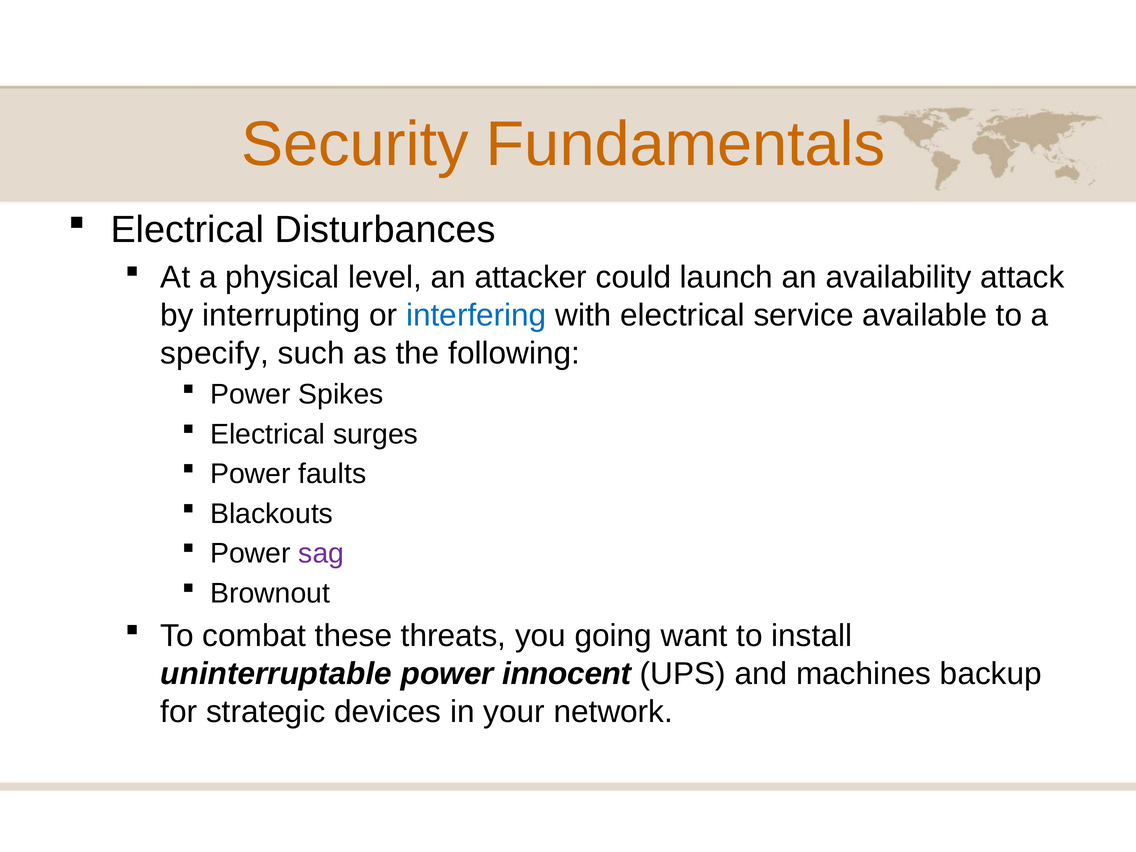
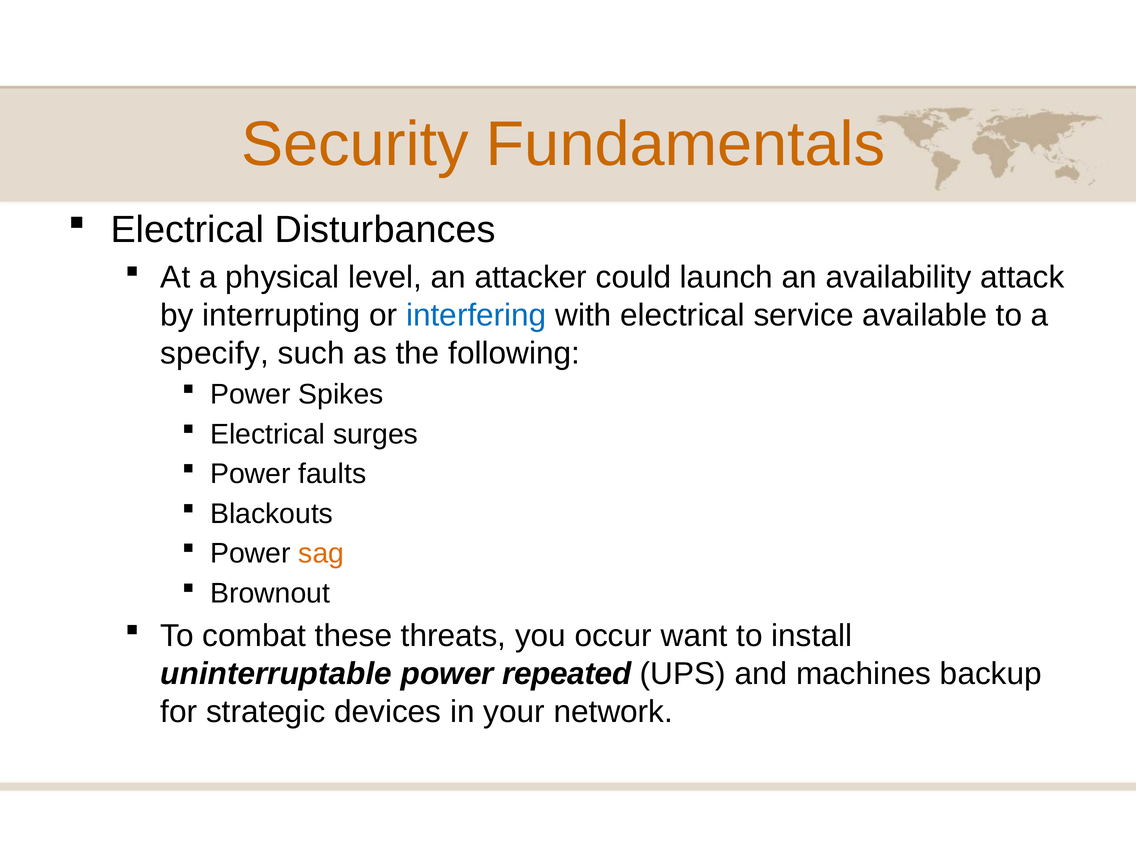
sag colour: purple -> orange
going: going -> occur
innocent: innocent -> repeated
